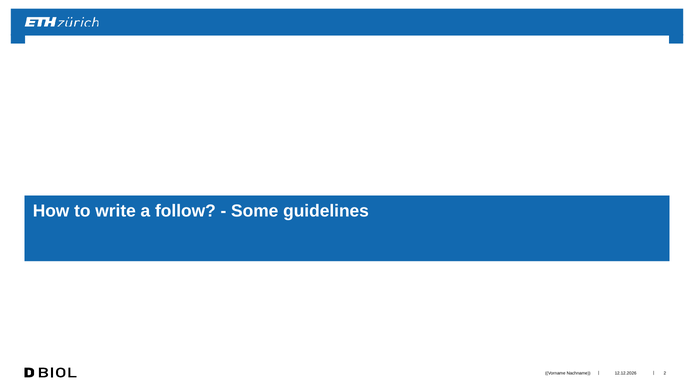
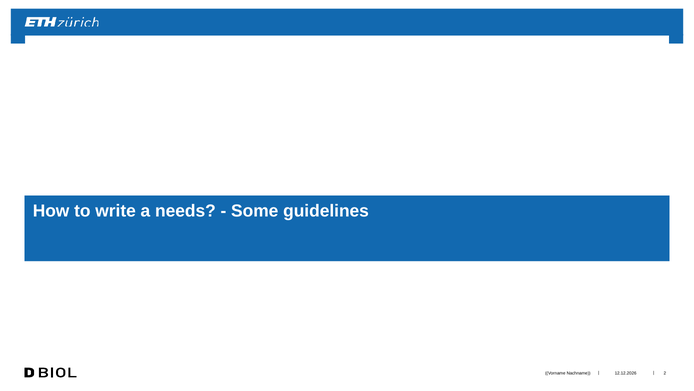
follow: follow -> needs
